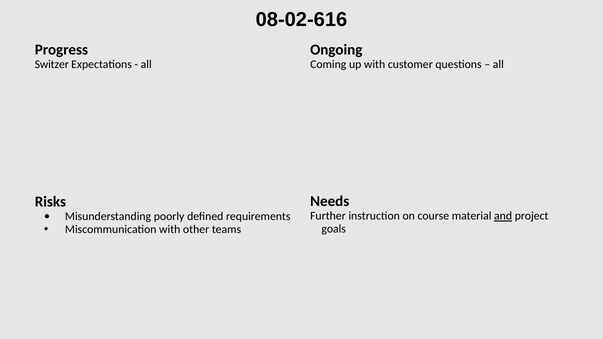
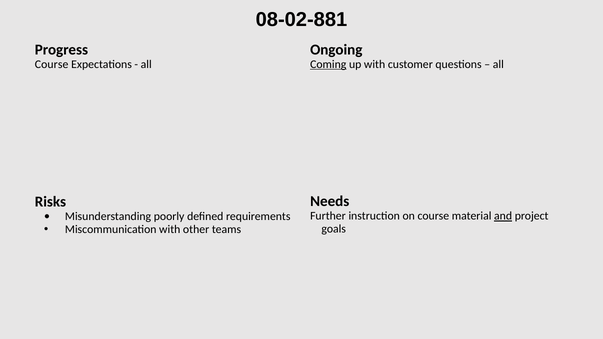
08-02-616: 08-02-616 -> 08-02-881
Switzer at (52, 64): Switzer -> Course
Coming underline: none -> present
